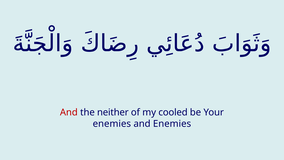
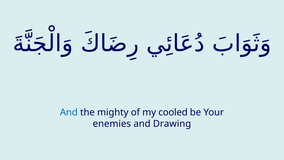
And at (69, 112) colour: red -> blue
neither: neither -> mighty
and Enemies: Enemies -> Drawing
